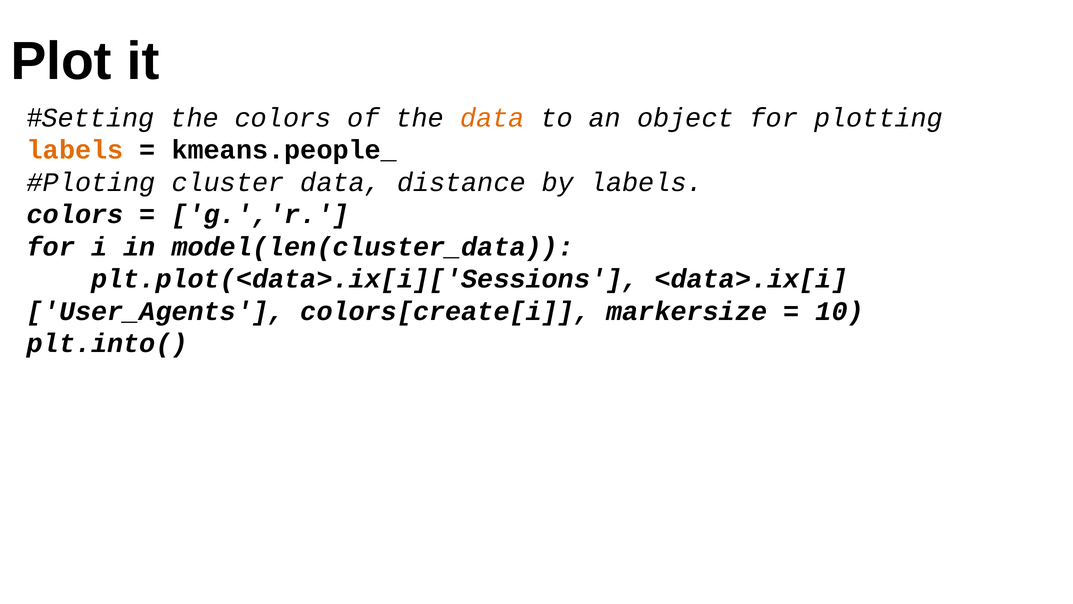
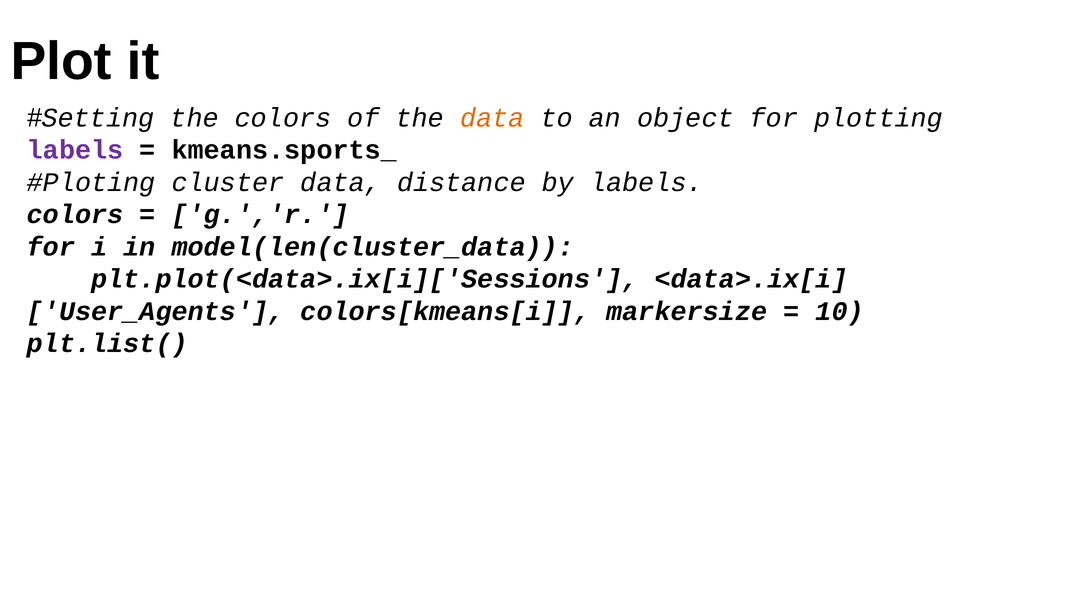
labels at (75, 150) colour: orange -> purple
kmeans.people_: kmeans.people_ -> kmeans.sports_
colors[create[i: colors[create[i -> colors[kmeans[i
plt.into(: plt.into( -> plt.list(
